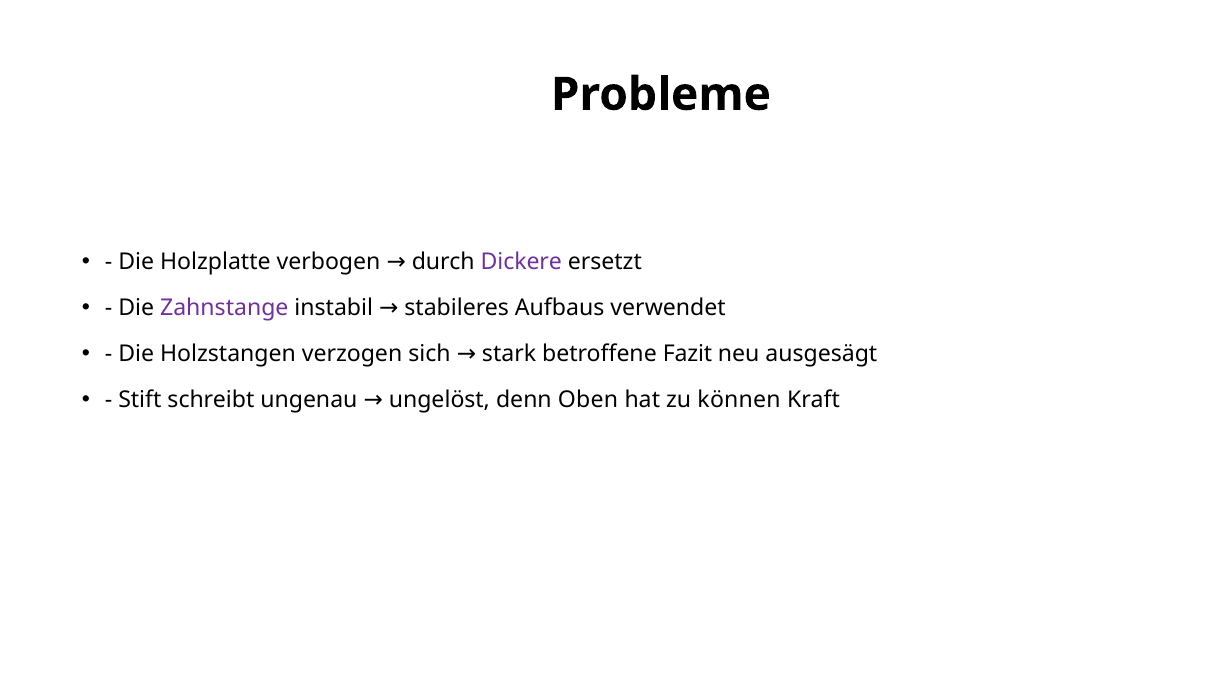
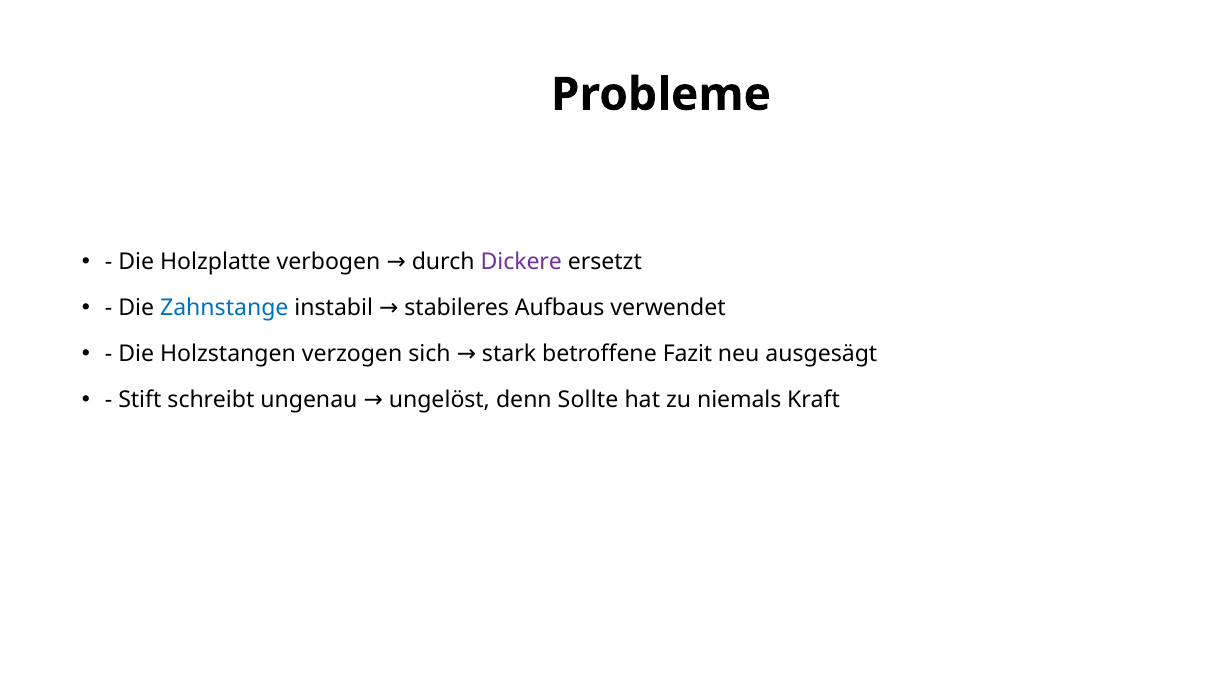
Zahnstange colour: purple -> blue
Oben: Oben -> Sollte
können: können -> niemals
